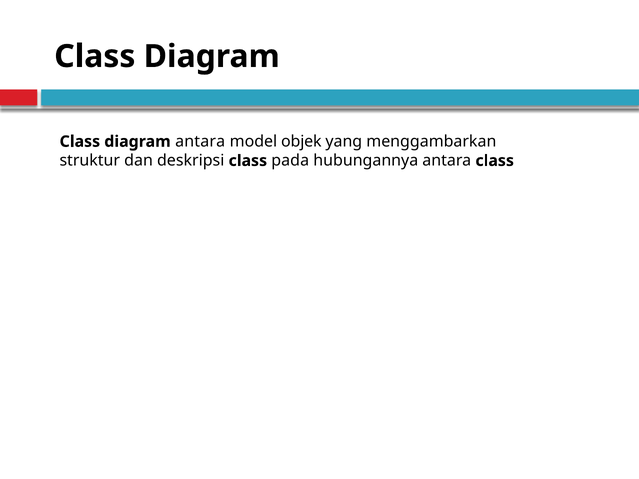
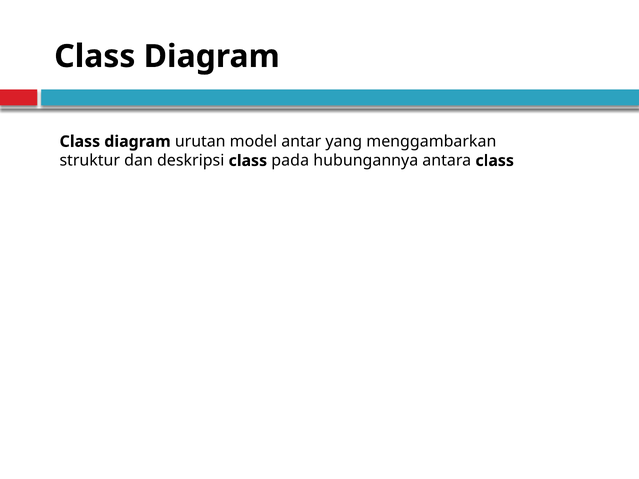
diagram antara: antara -> urutan
objek: objek -> antar
